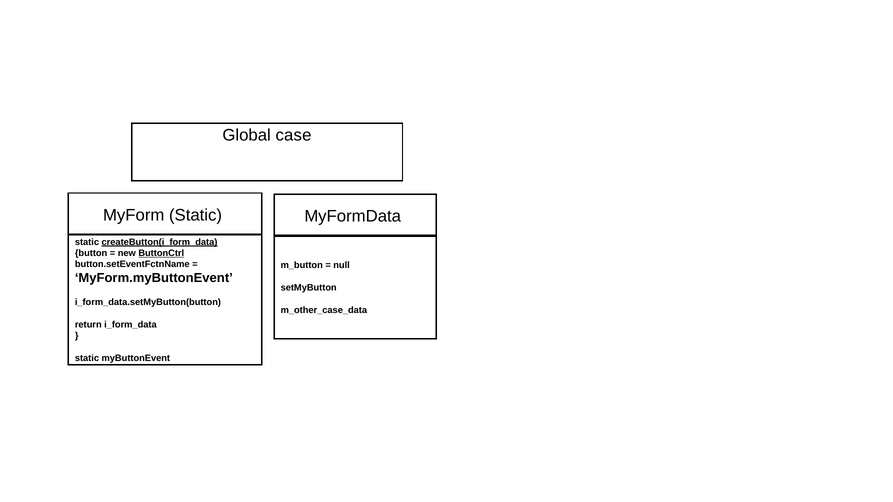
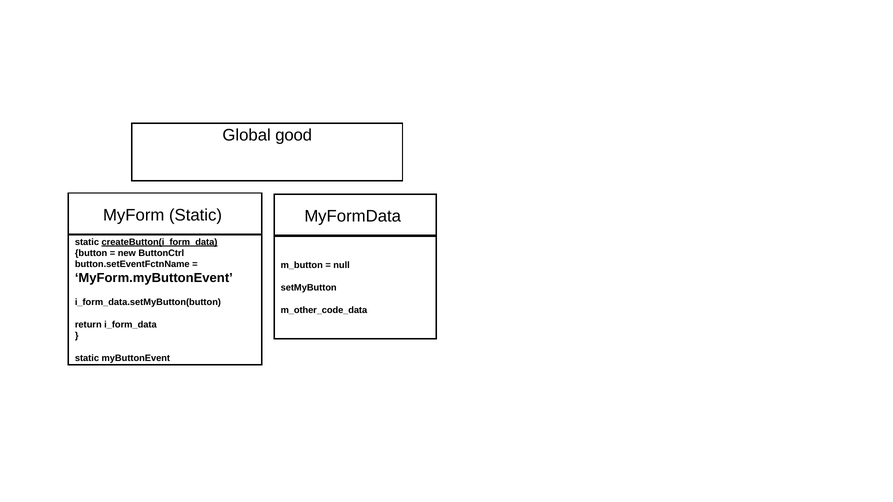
case: case -> good
ButtonCtrl underline: present -> none
m_other_case_data: m_other_case_data -> m_other_code_data
